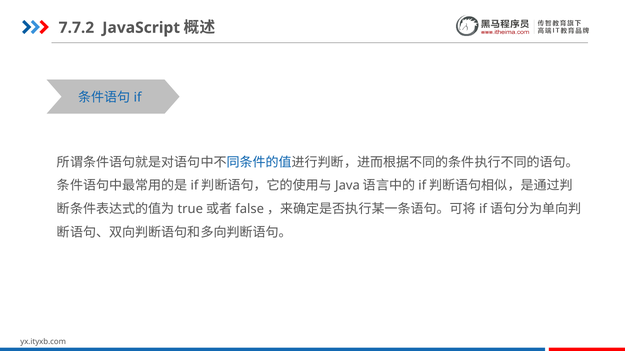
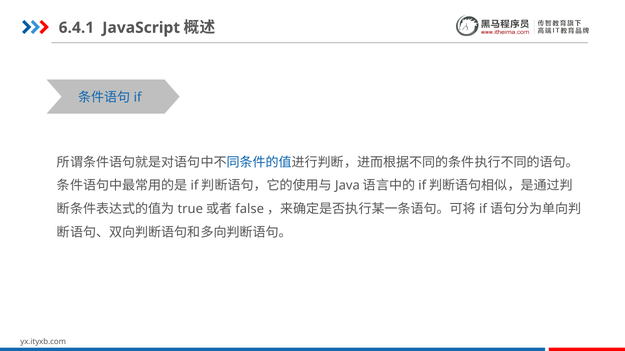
7.7.2: 7.7.2 -> 6.4.1
